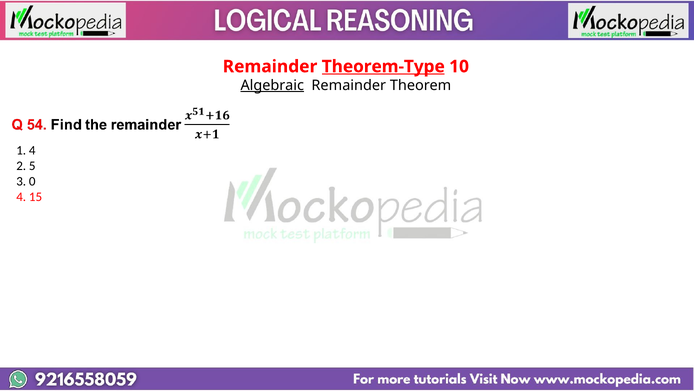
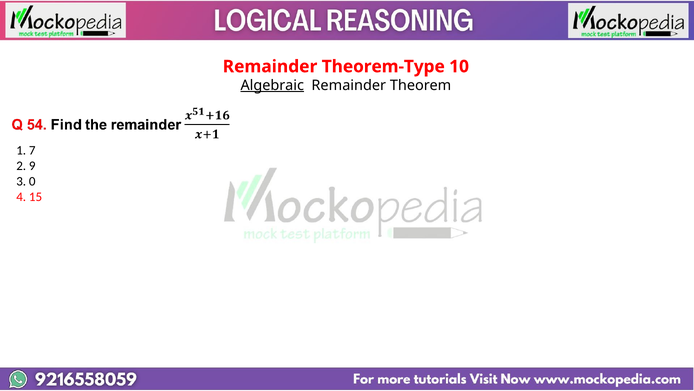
Theorem-Type underline: present -> none
1 4: 4 -> 7
5: 5 -> 9
